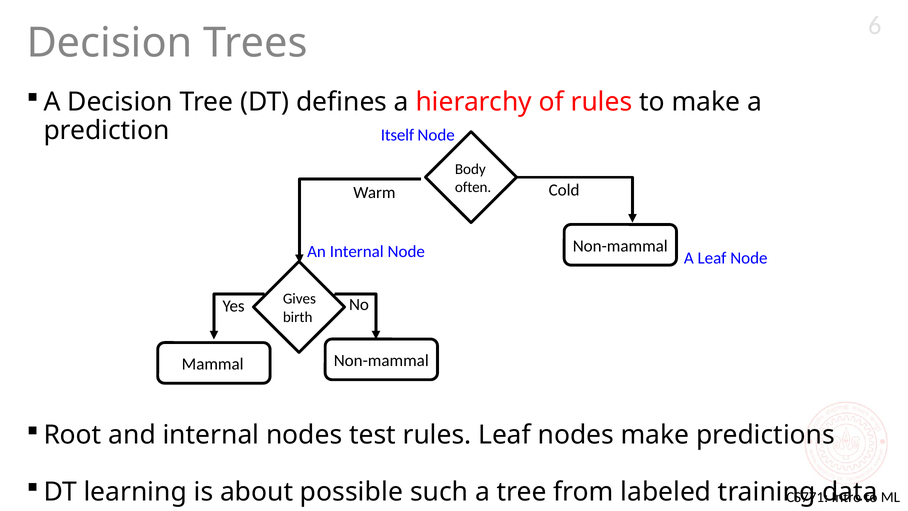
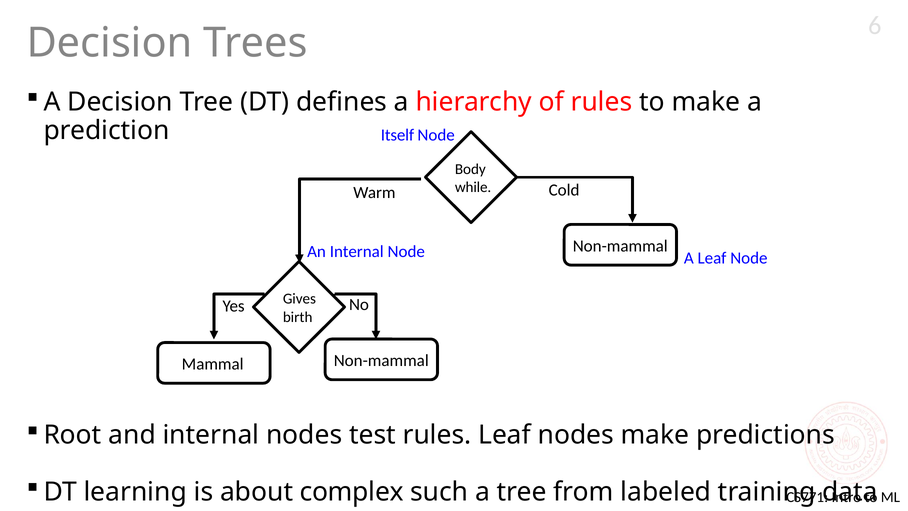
often: often -> while
possible: possible -> complex
